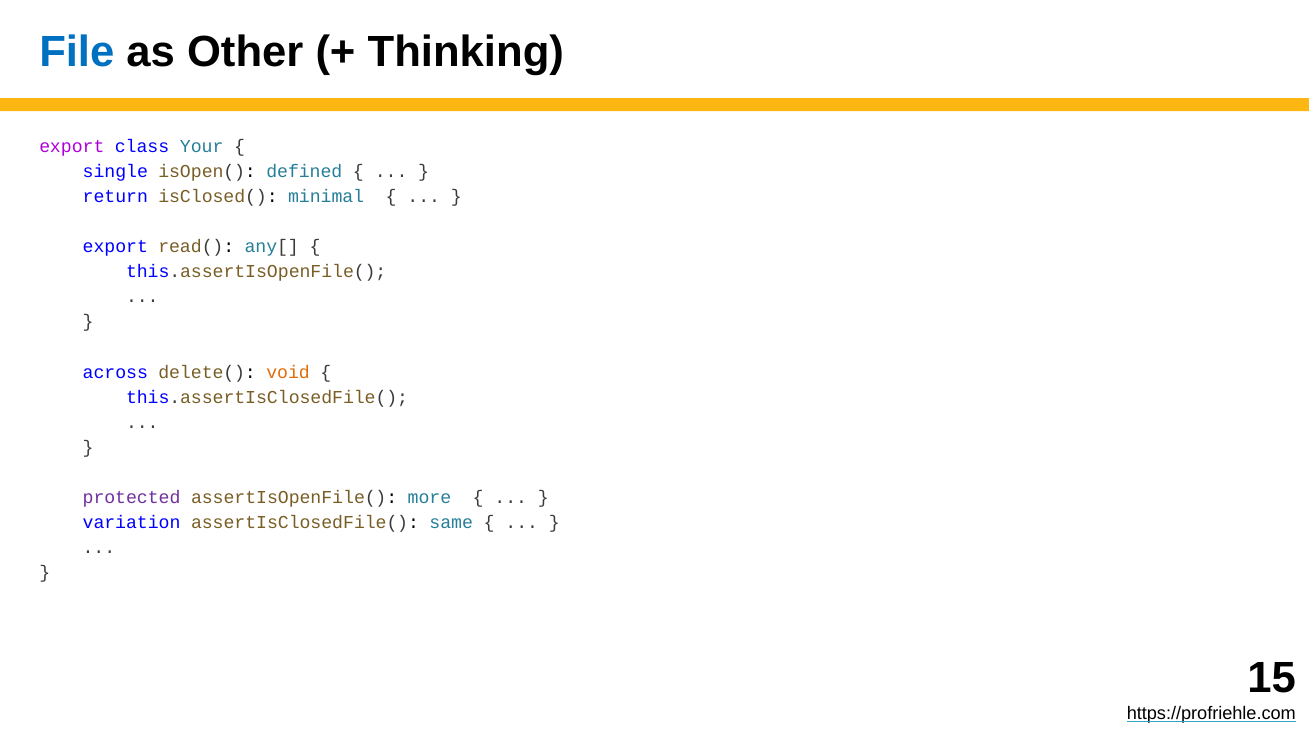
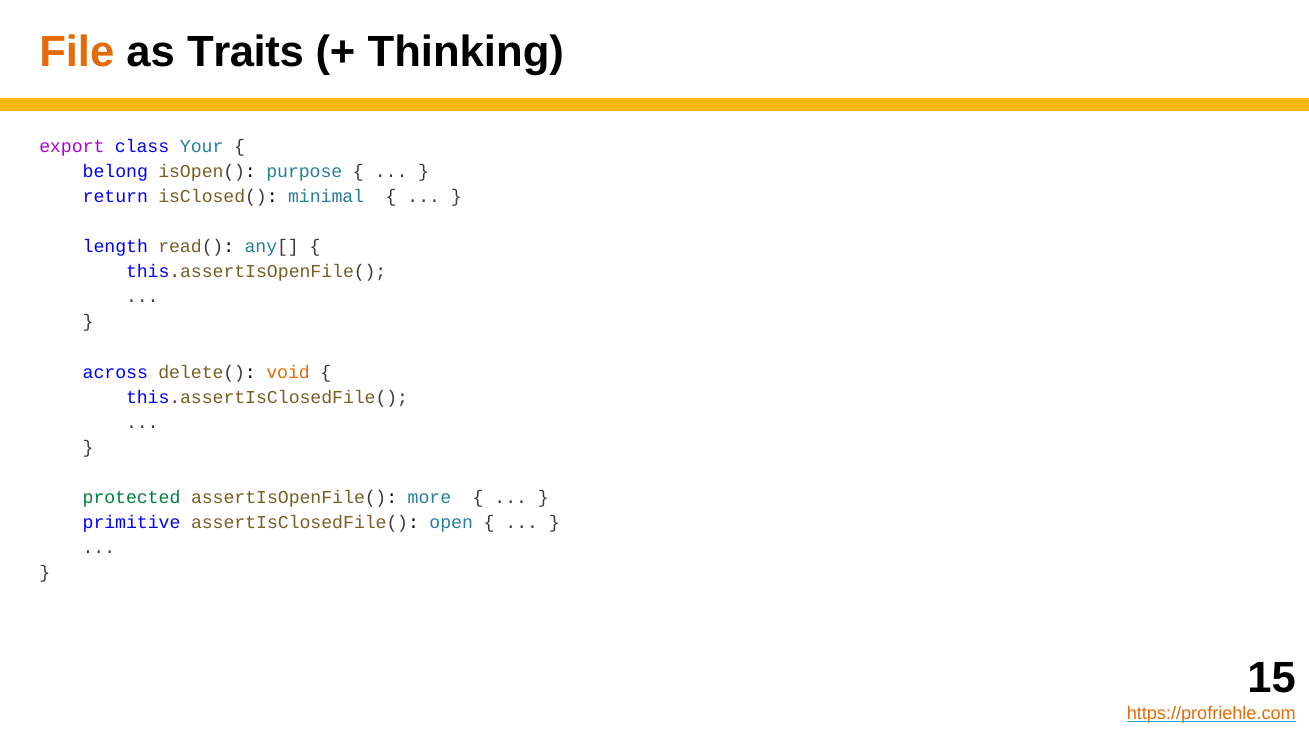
File colour: blue -> orange
Other: Other -> Traits
single: single -> belong
defined: defined -> purpose
export at (115, 247): export -> length
protected colour: purple -> green
variation: variation -> primitive
same: same -> open
https://profriehle.com colour: black -> orange
